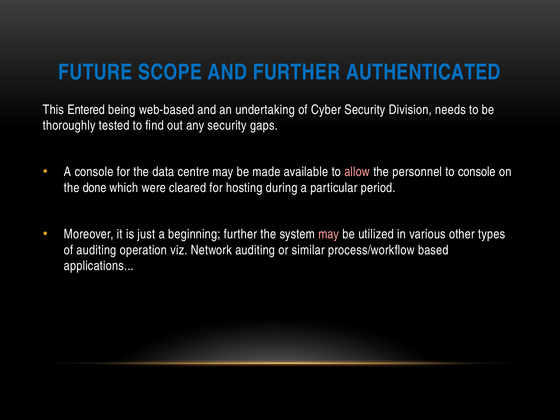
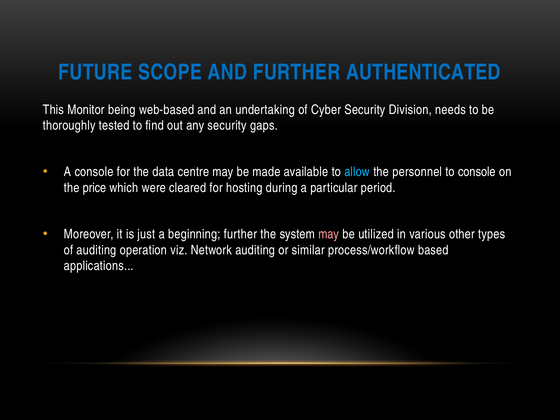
Entered: Entered -> Monitor
allow colour: pink -> light blue
done: done -> price
